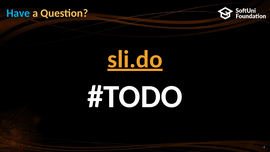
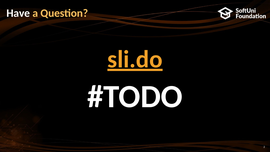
Have colour: light blue -> white
